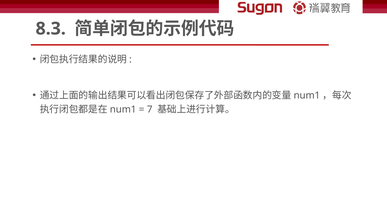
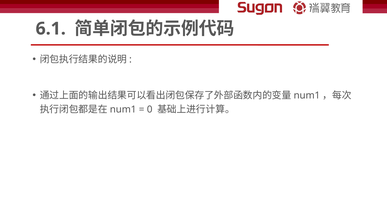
8.3: 8.3 -> 6.1
7: 7 -> 0
